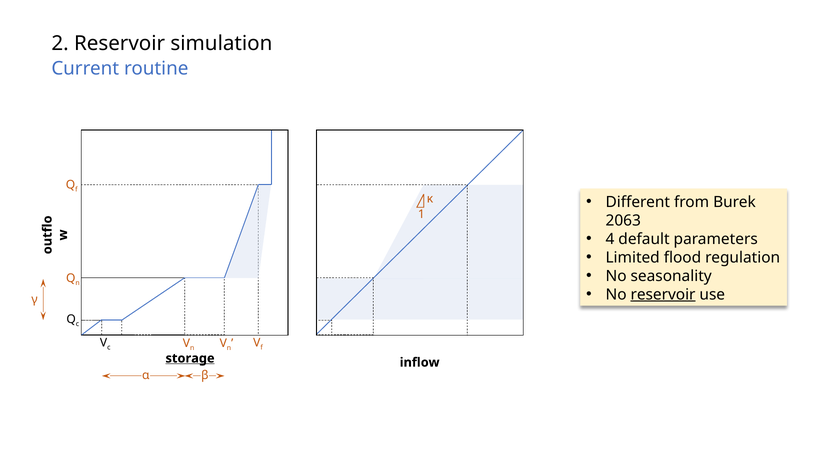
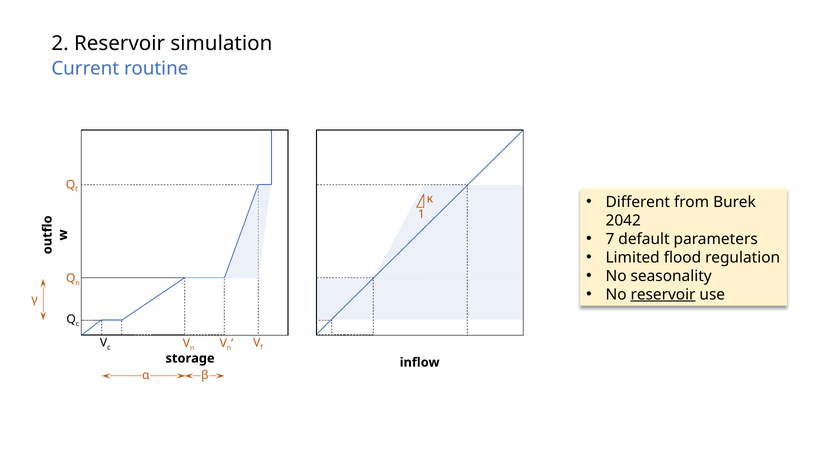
2063: 2063 -> 2042
4: 4 -> 7
storage underline: present -> none
